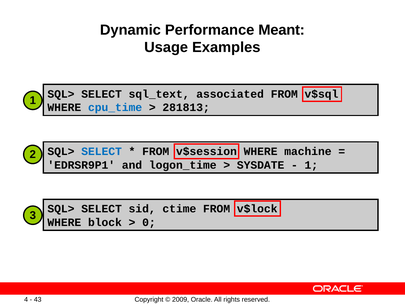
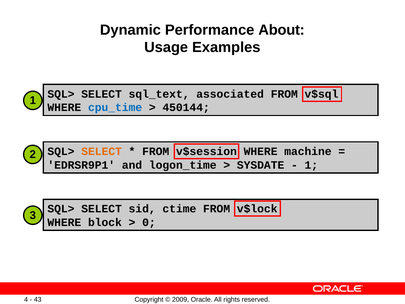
Meant: Meant -> About
281813: 281813 -> 450144
SELECT at (102, 151) colour: blue -> orange
